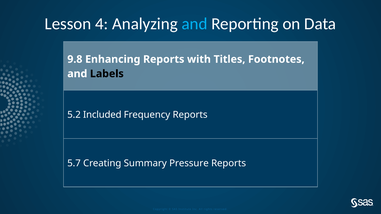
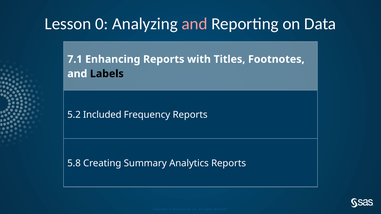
4: 4 -> 0
and at (195, 24) colour: light blue -> pink
9.8: 9.8 -> 7.1
5.7: 5.7 -> 5.8
Pressure: Pressure -> Analytics
